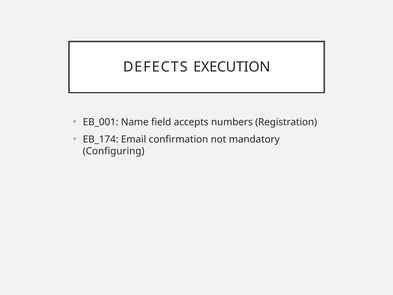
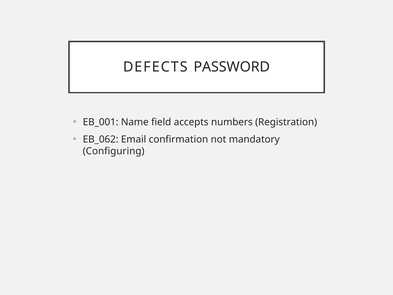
EXECUTION: EXECUTION -> PASSWORD
EB_174: EB_174 -> EB_062
